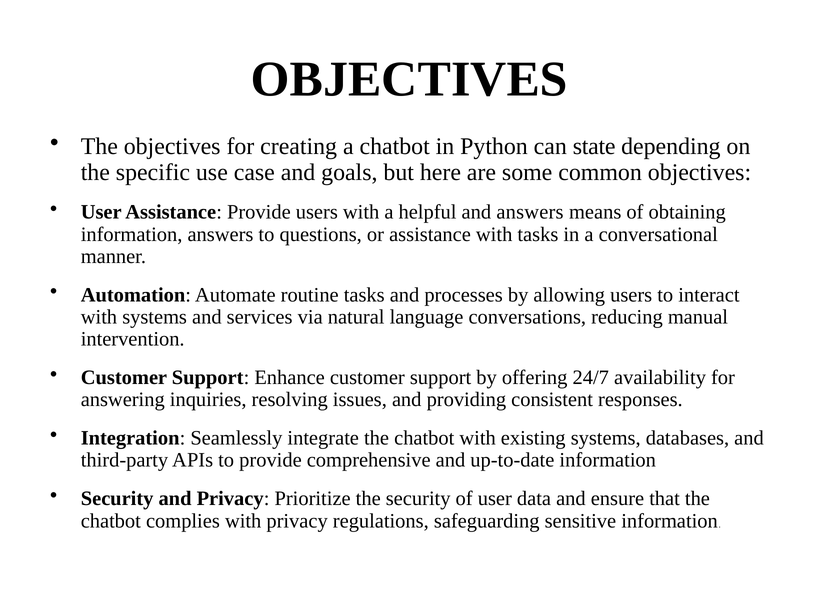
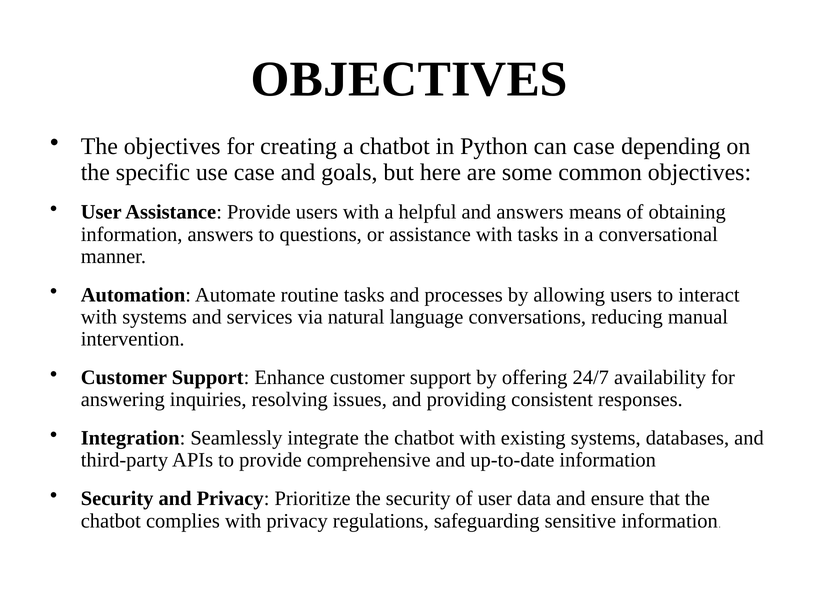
can state: state -> case
